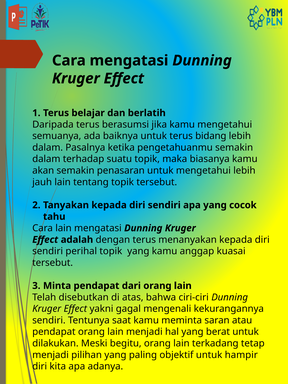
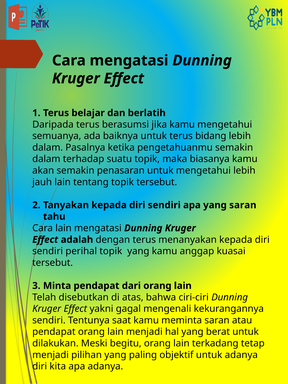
yang cocok: cocok -> saran
untuk hampir: hampir -> adanya
